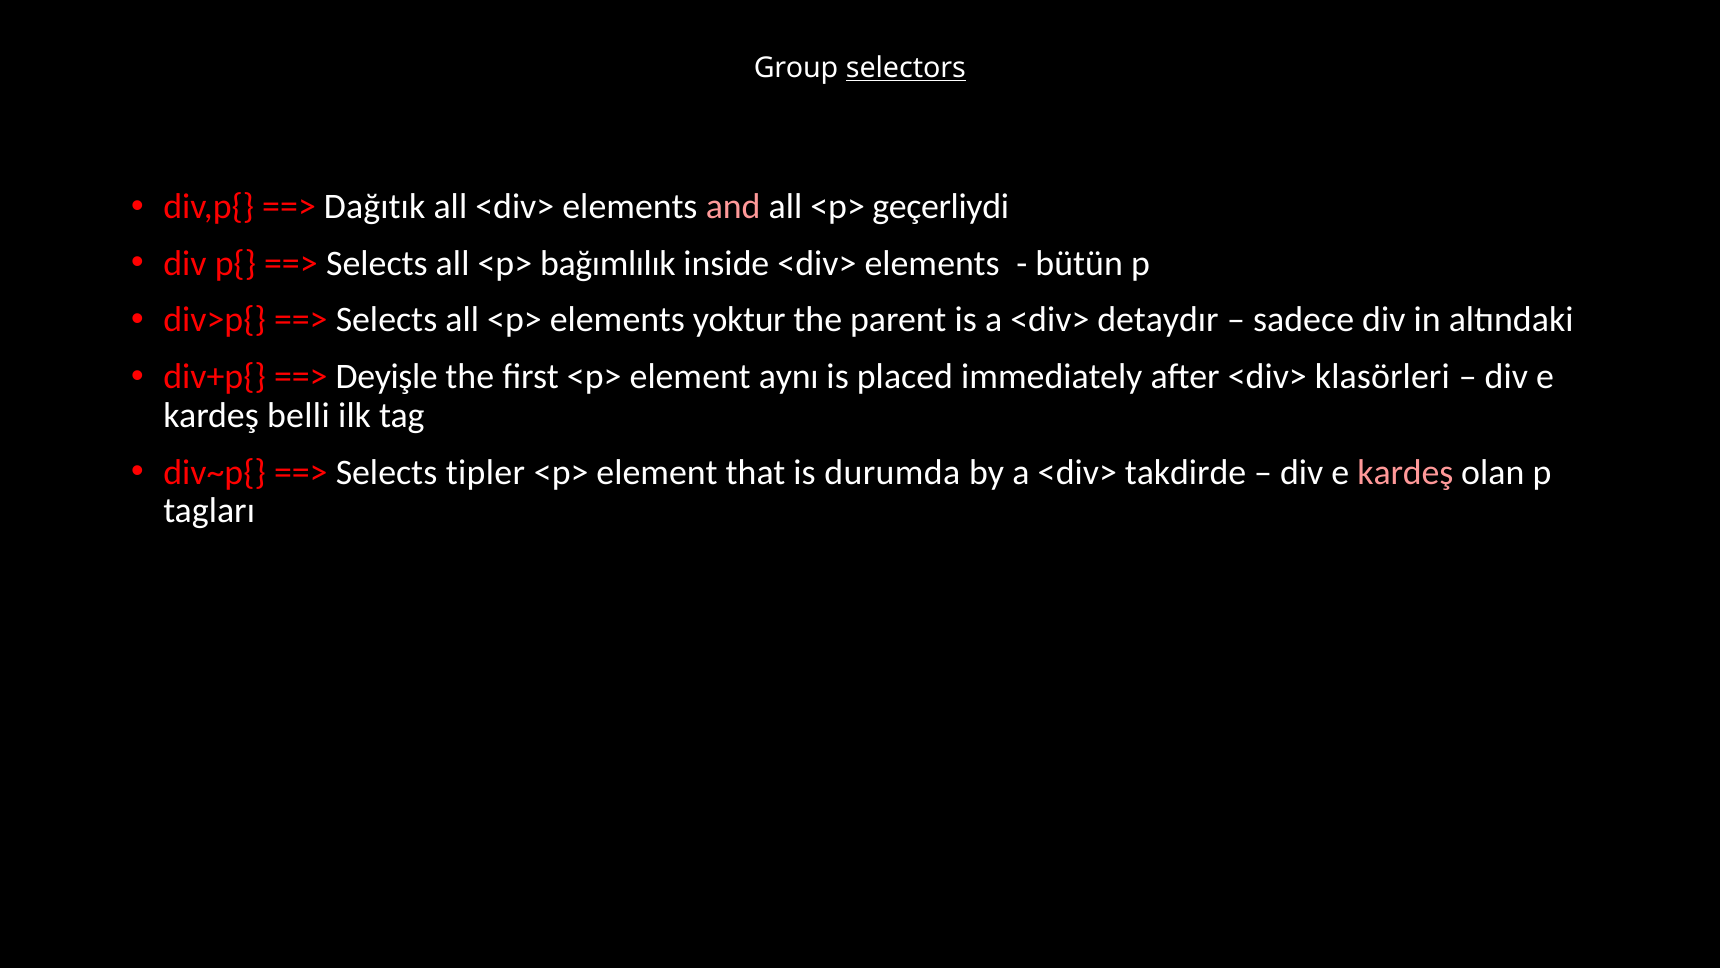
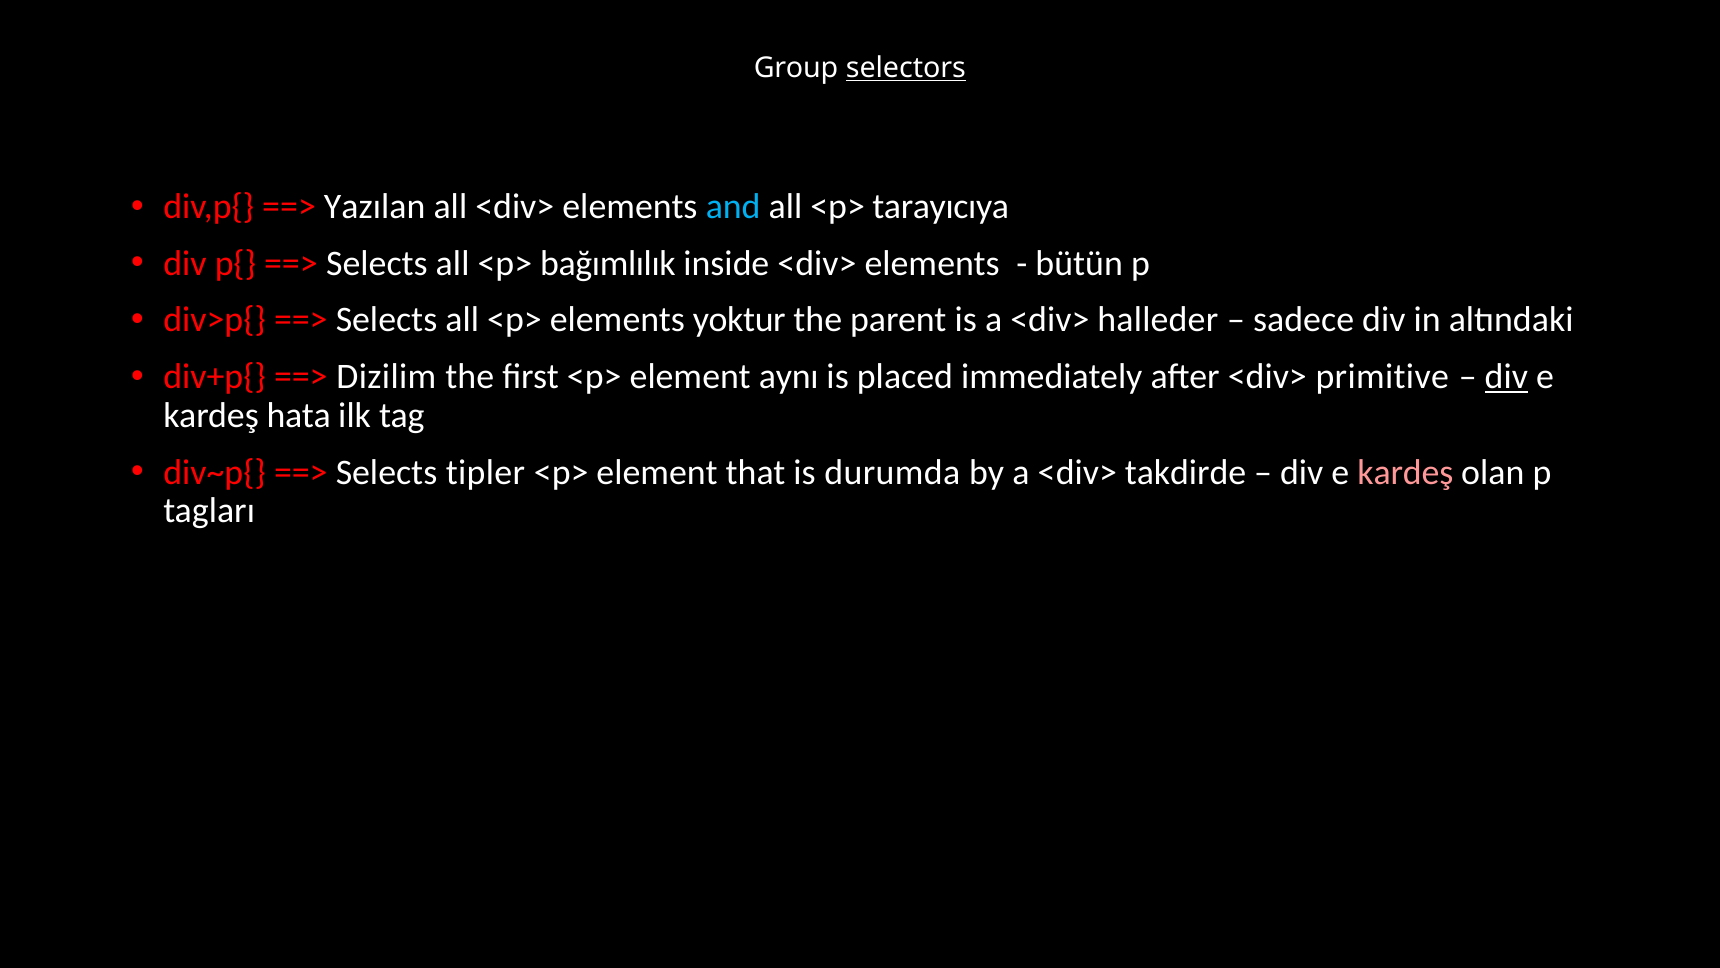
Dağıtık: Dağıtık -> Yazılan
and colour: pink -> light blue
geçerliydi: geçerliydi -> tarayıcıya
detaydır: detaydır -> halleder
Deyişle: Deyişle -> Dizilim
klasörleri: klasörleri -> primitive
div at (1506, 377) underline: none -> present
belli: belli -> hata
